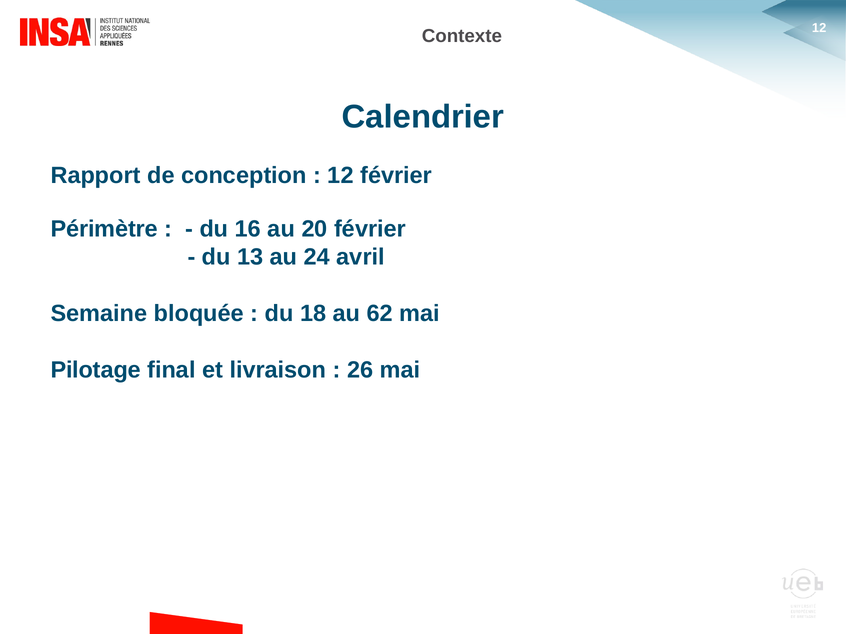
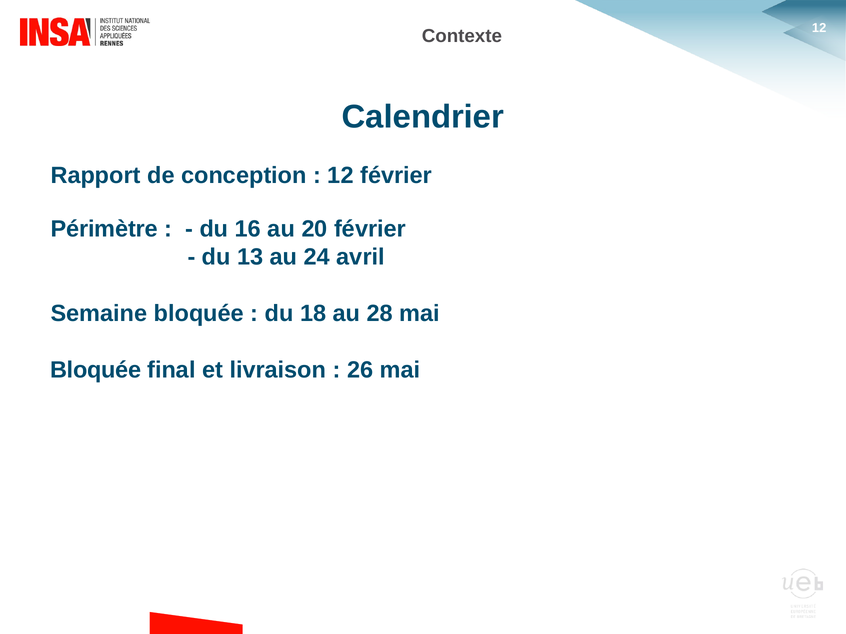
62: 62 -> 28
Pilotage at (96, 370): Pilotage -> Bloquée
